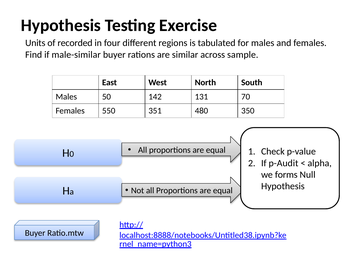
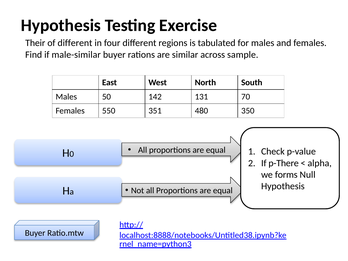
Units: Units -> Their
of recorded: recorded -> different
p-Audit: p-Audit -> p-There
